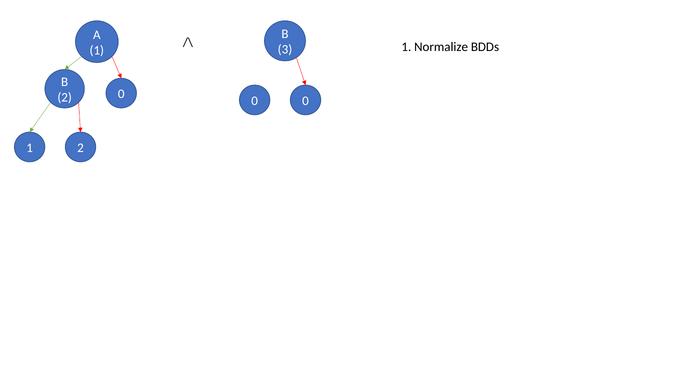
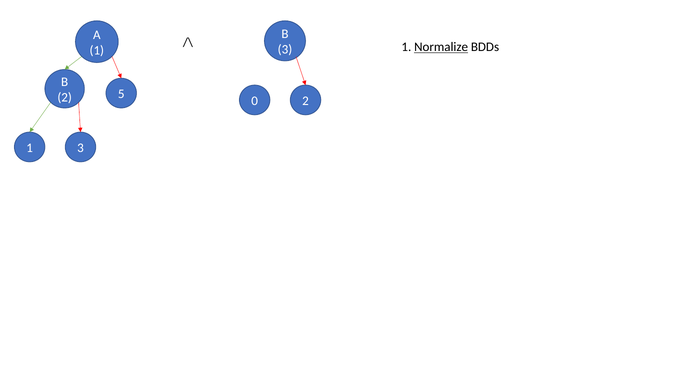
Normalize underline: none -> present
2 0: 0 -> 5
0 0: 0 -> 2
1 2: 2 -> 3
